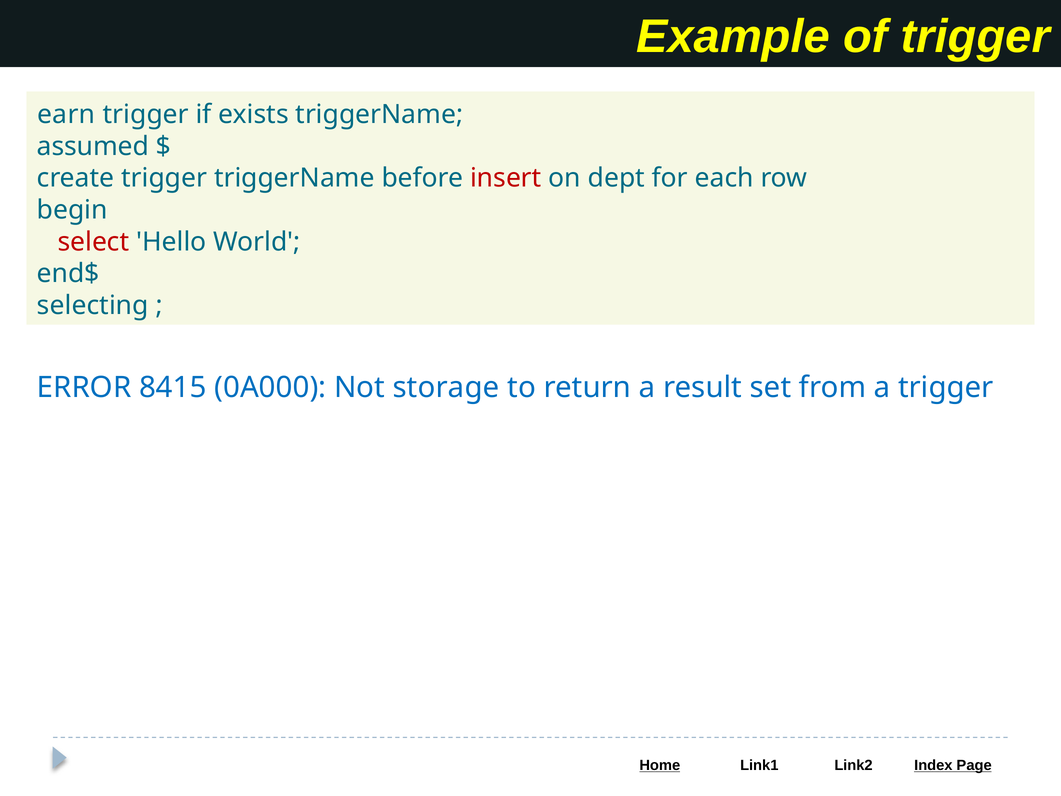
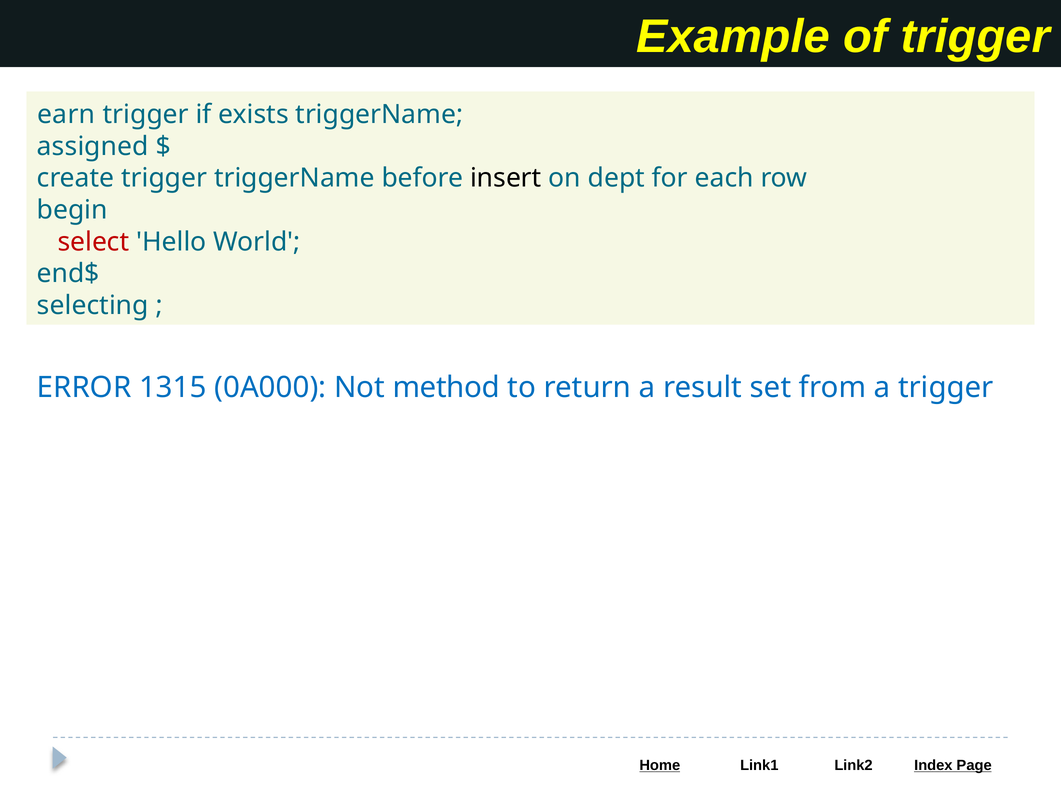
assumed: assumed -> assigned
insert colour: red -> black
8415: 8415 -> 1315
storage: storage -> method
